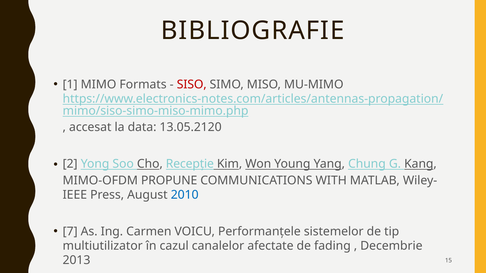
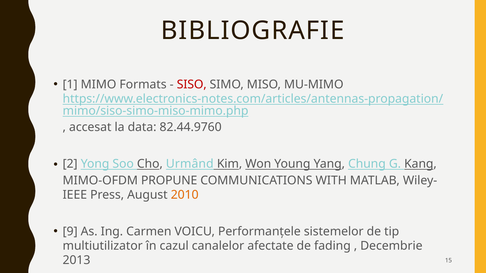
13.05.2120: 13.05.2120 -> 82.44.9760
Recepție: Recepție -> Urmând
2010 colour: blue -> orange
7: 7 -> 9
